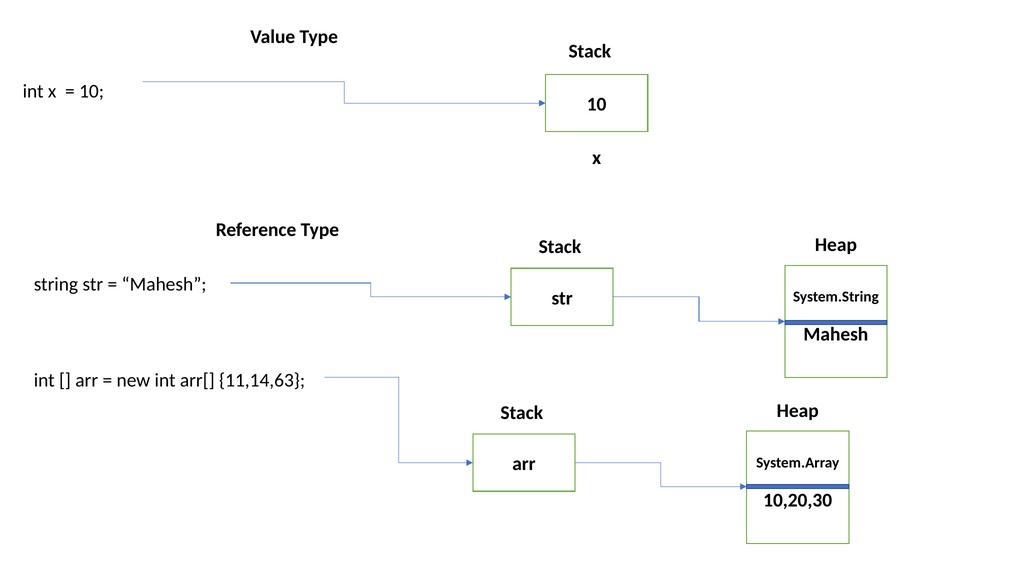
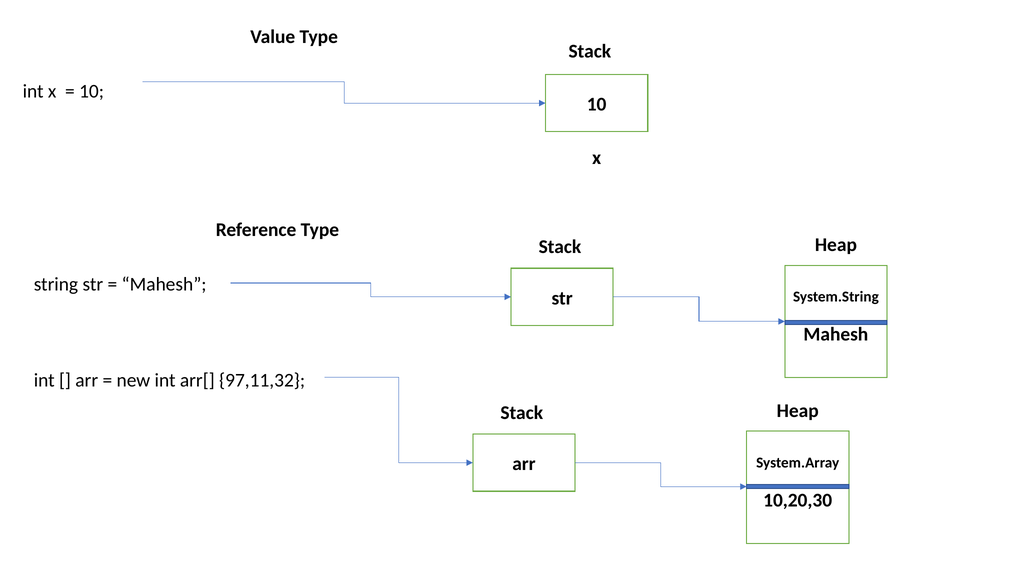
11,14,63: 11,14,63 -> 97,11,32
